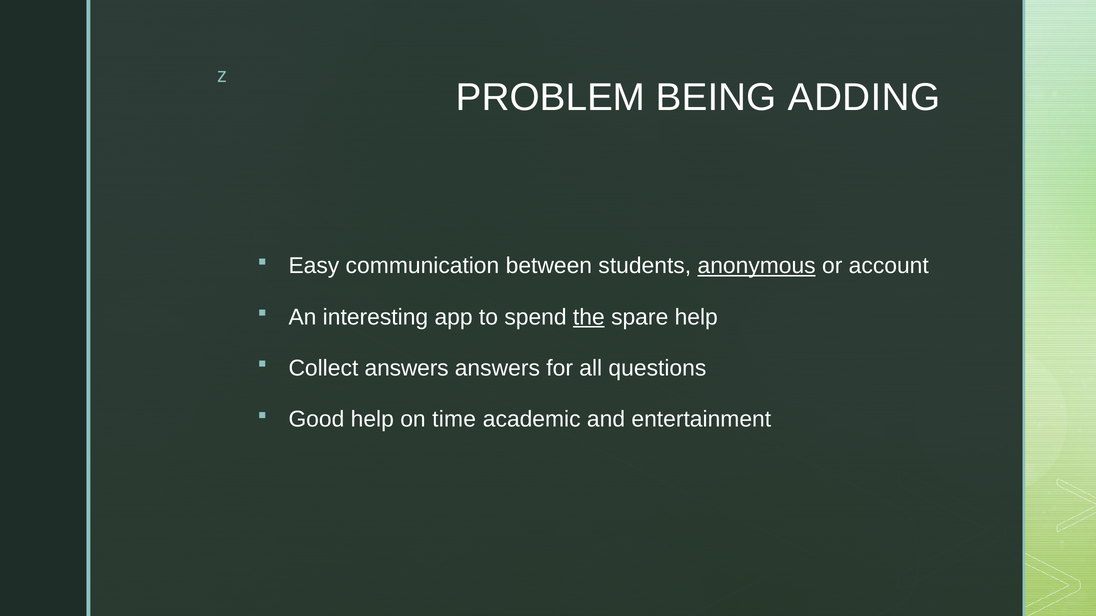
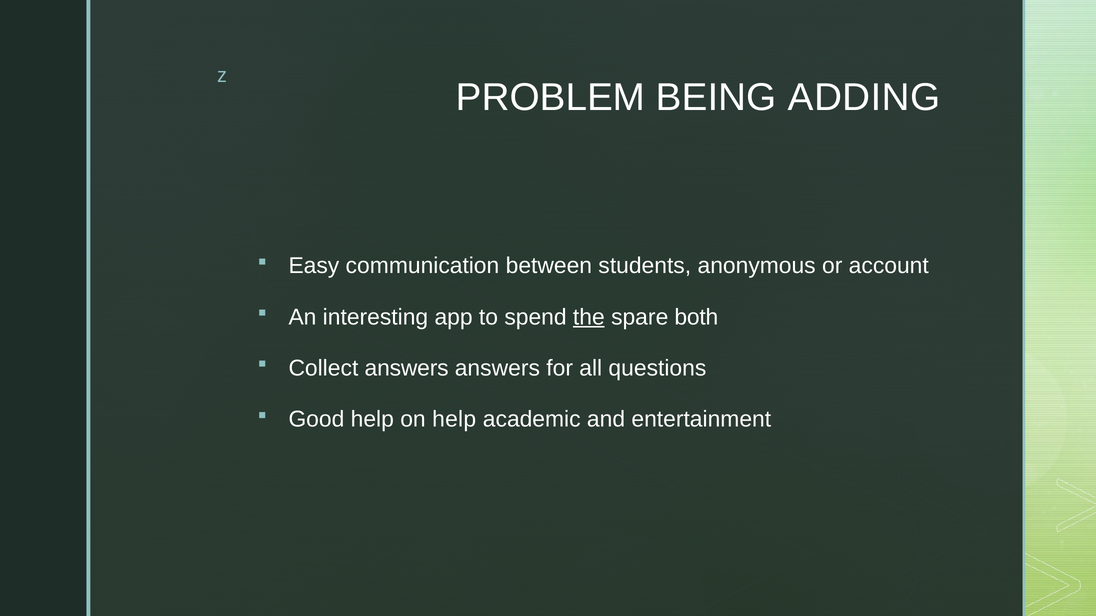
anonymous underline: present -> none
spare help: help -> both
on time: time -> help
